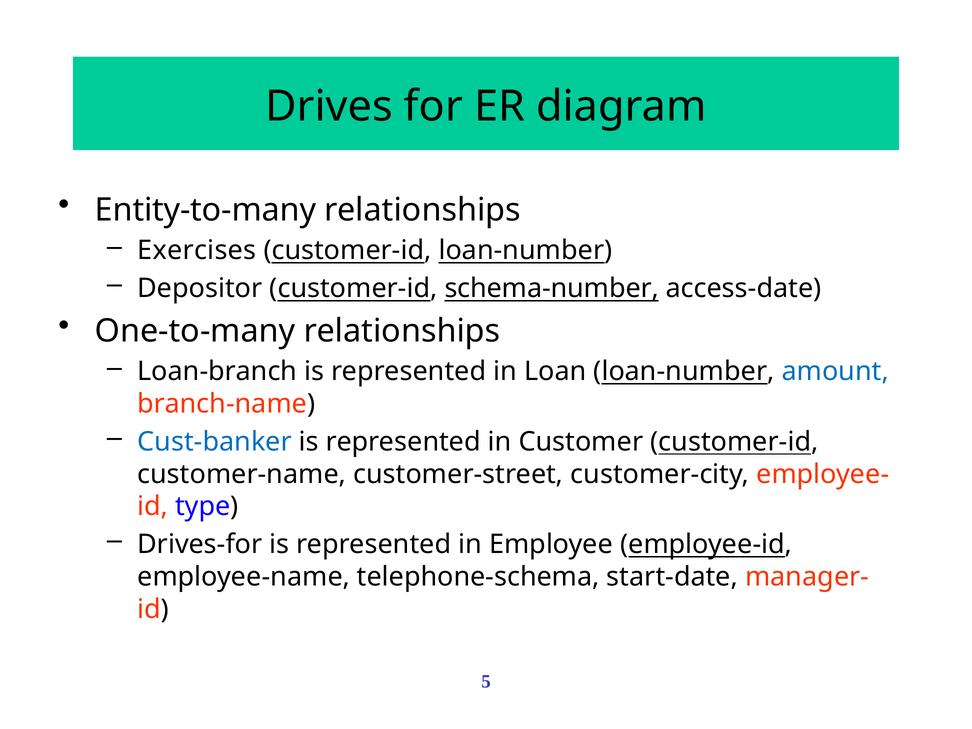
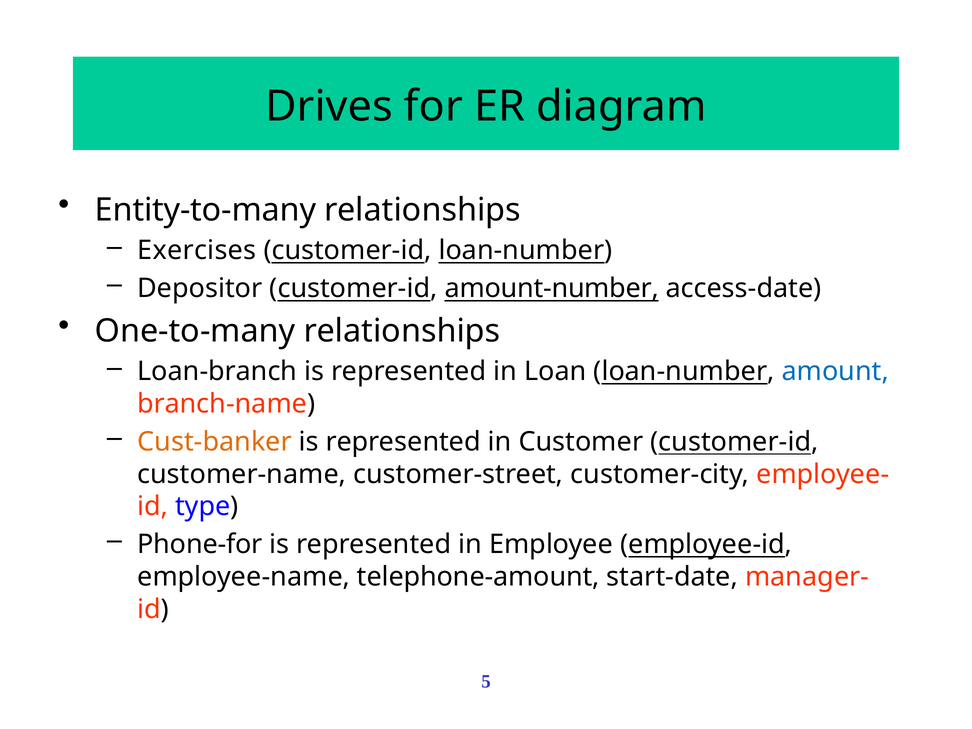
schema-number: schema-number -> amount-number
Cust-banker colour: blue -> orange
Drives-for: Drives-for -> Phone-for
telephone-schema: telephone-schema -> telephone-amount
